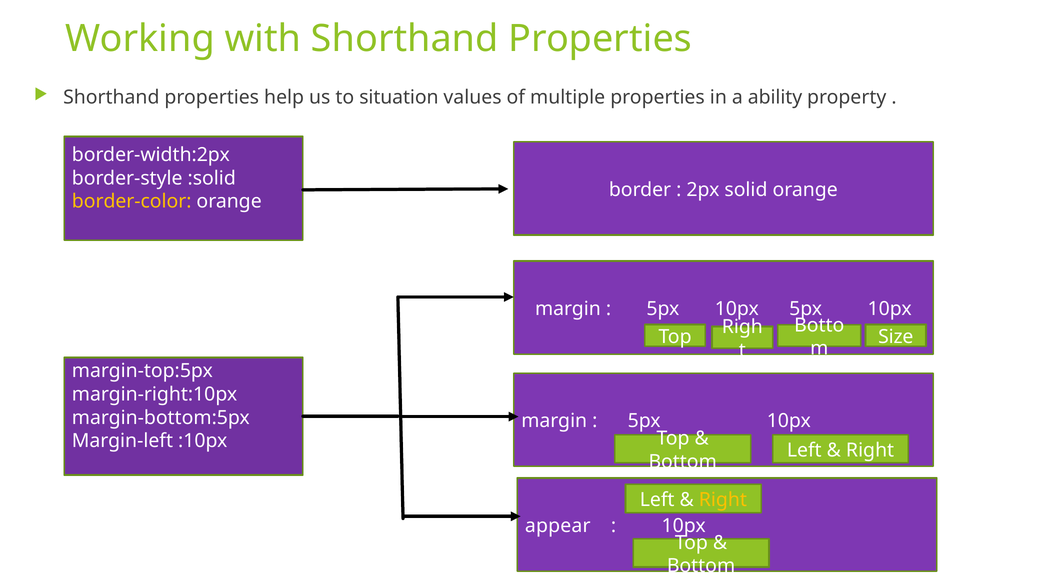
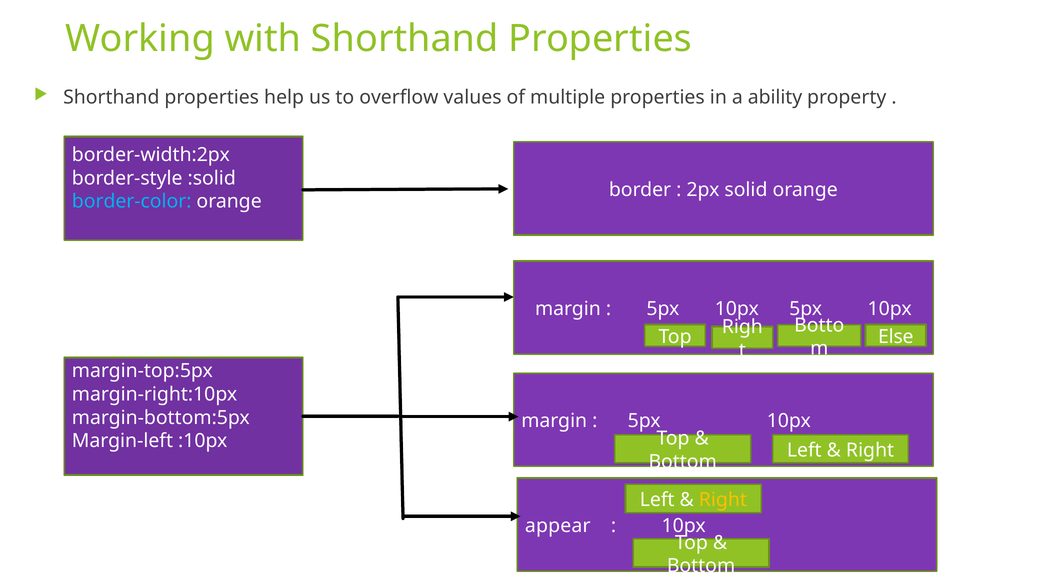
situation: situation -> overflow
border-color colour: yellow -> light blue
Size: Size -> Else
